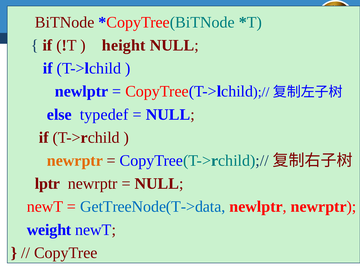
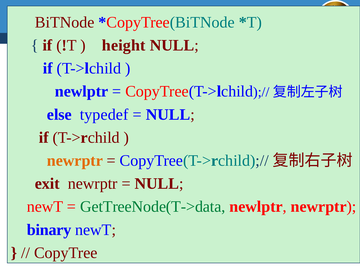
lptr: lptr -> exit
GetTreeNode(T->data colour: blue -> green
weight: weight -> binary
